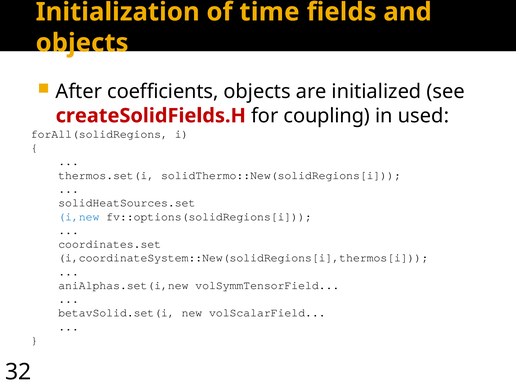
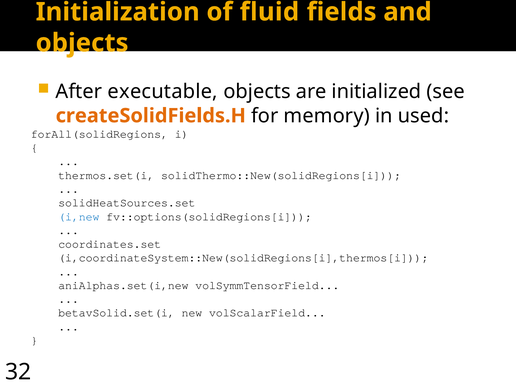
time: time -> fluid
coefficients: coefficients -> executable
createSolidFields.H colour: red -> orange
coupling: coupling -> memory
